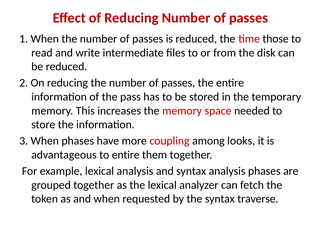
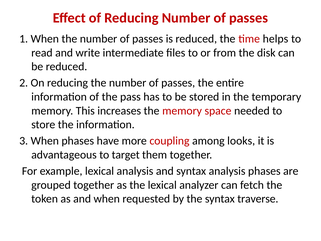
those: those -> helps
to entire: entire -> target
